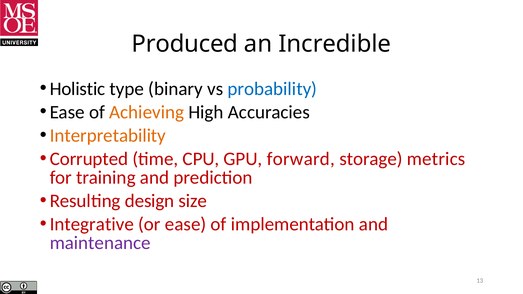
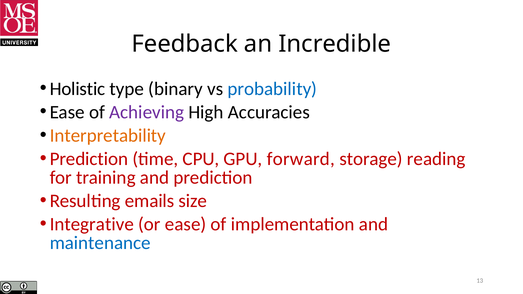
Produced: Produced -> Feedback
Achieving colour: orange -> purple
Corrupted at (89, 159): Corrupted -> Prediction
metrics: metrics -> reading
design: design -> emails
maintenance colour: purple -> blue
